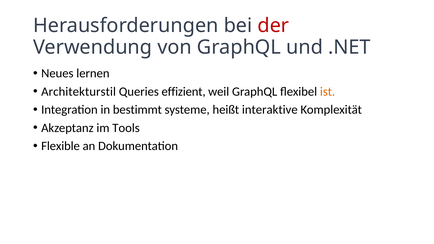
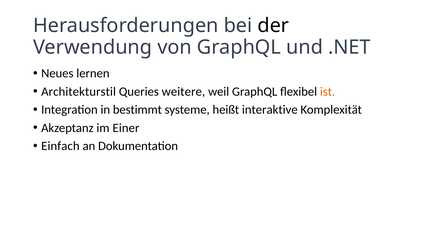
der colour: red -> black
effizient: effizient -> weitere
Tools: Tools -> Einer
Flexible: Flexible -> Einfach
